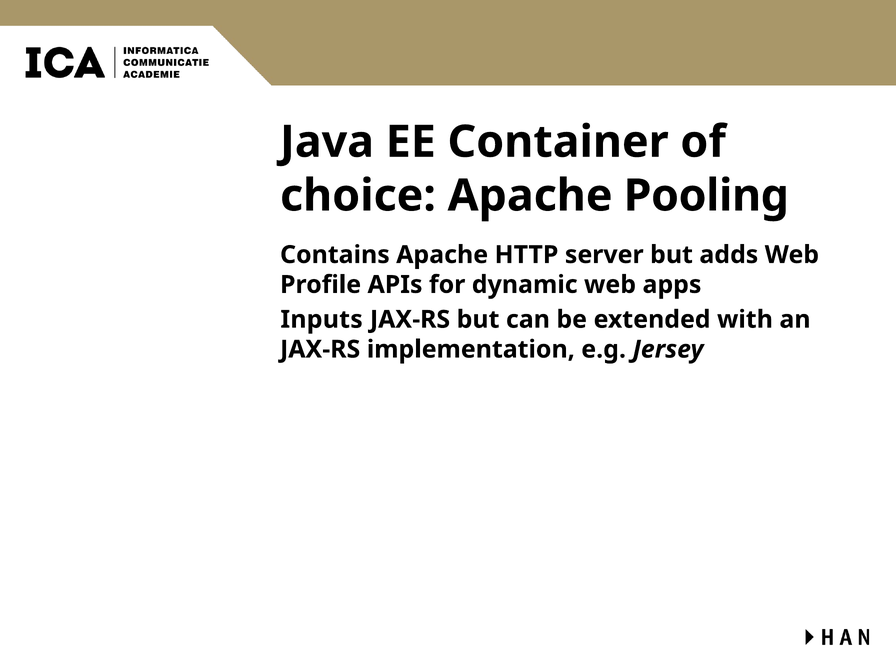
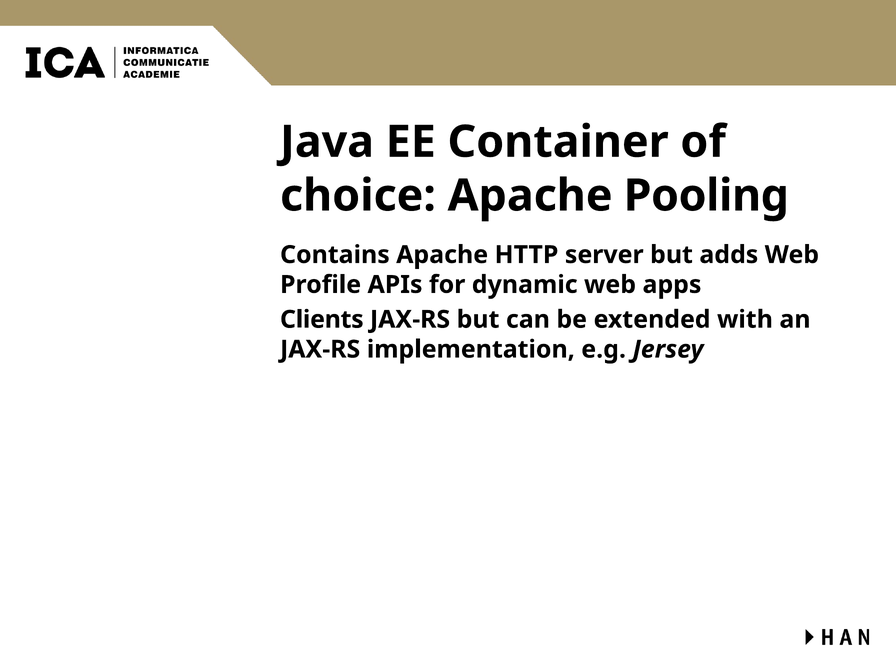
Inputs: Inputs -> Clients
